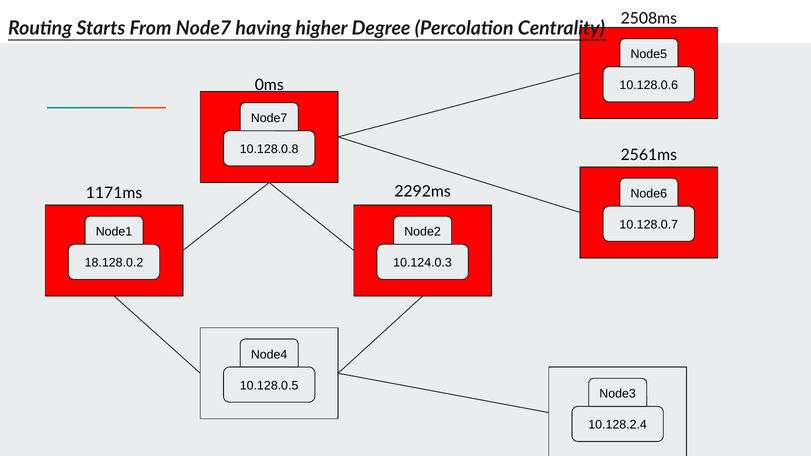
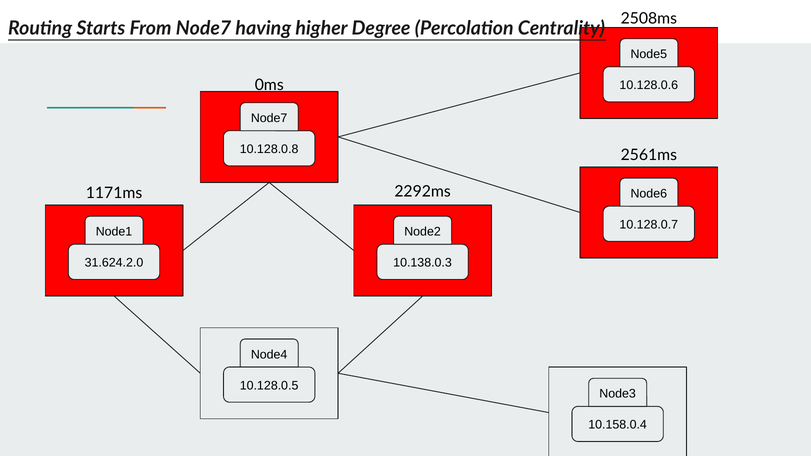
18.128.0.2: 18.128.0.2 -> 31.624.2.0
10.124.0.3: 10.124.0.3 -> 10.138.0.3
10.128.2.4: 10.128.2.4 -> 10.158.0.4
